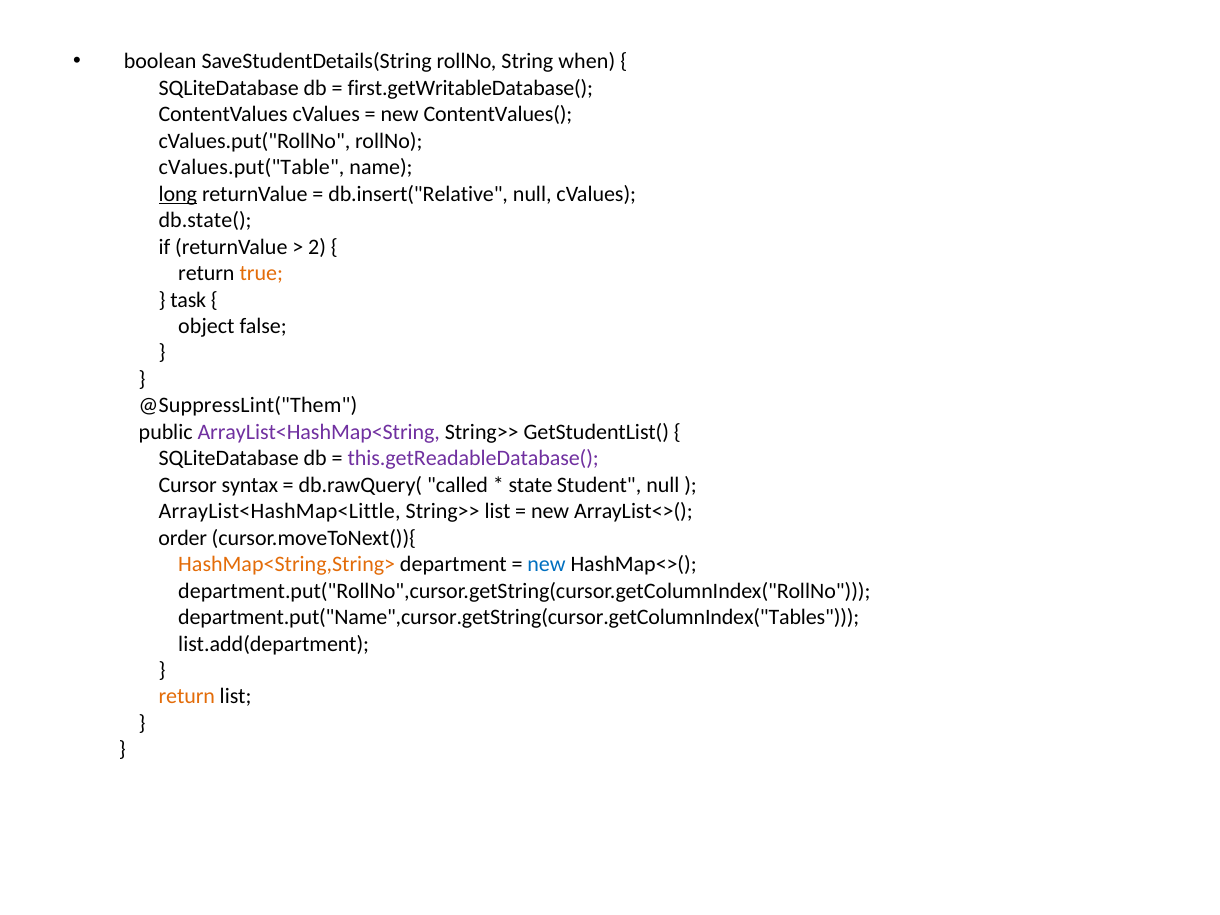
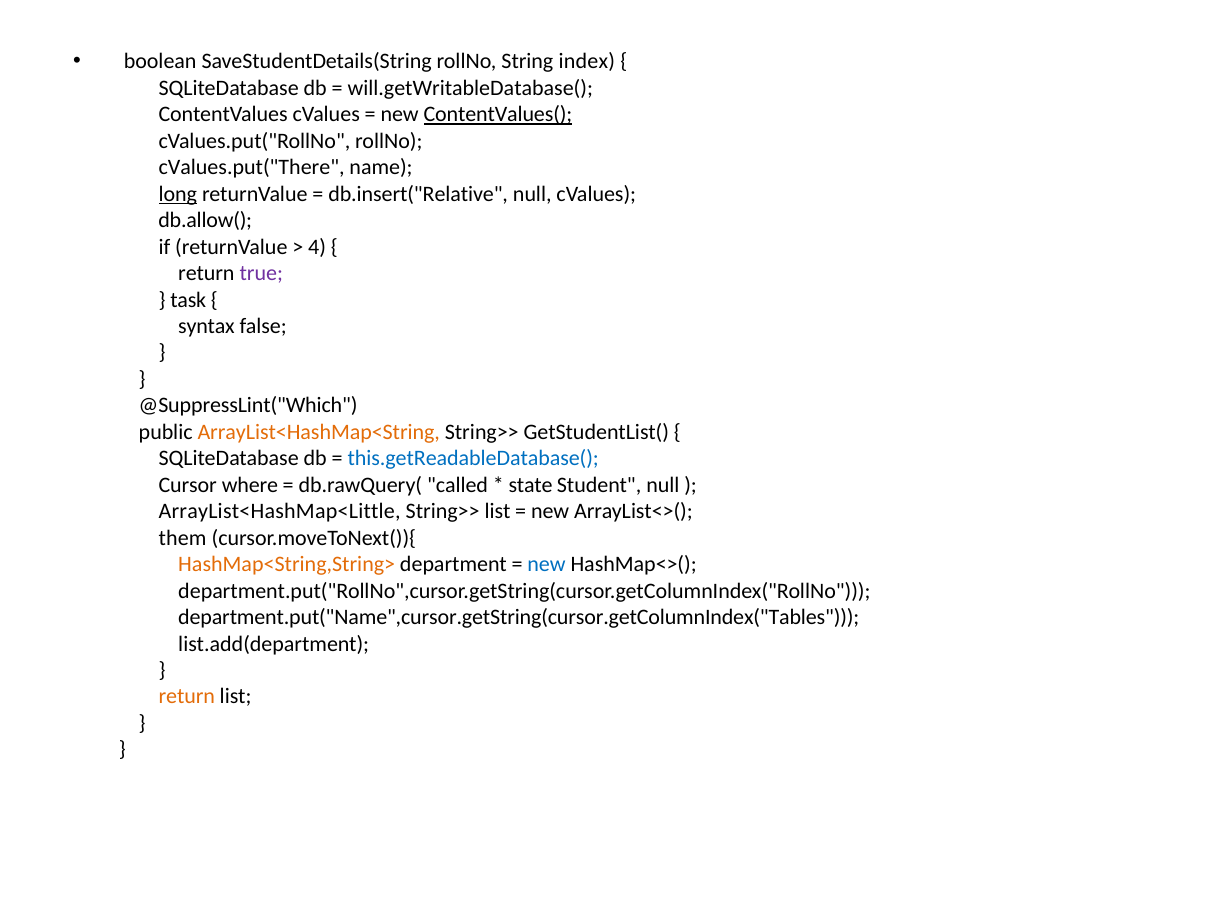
when: when -> index
first.getWritableDatabase(: first.getWritableDatabase( -> will.getWritableDatabase(
ContentValues( underline: none -> present
cValues.put("Table: cValues.put("Table -> cValues.put("There
db.state(: db.state( -> db.allow(
2: 2 -> 4
true colour: orange -> purple
object: object -> syntax
@SuppressLint("Them: @SuppressLint("Them -> @SuppressLint("Which
ArrayList<HashMap<String colour: purple -> orange
this.getReadableDatabase( colour: purple -> blue
syntax: syntax -> where
order: order -> them
